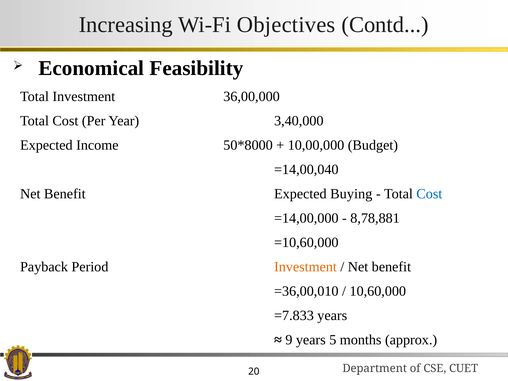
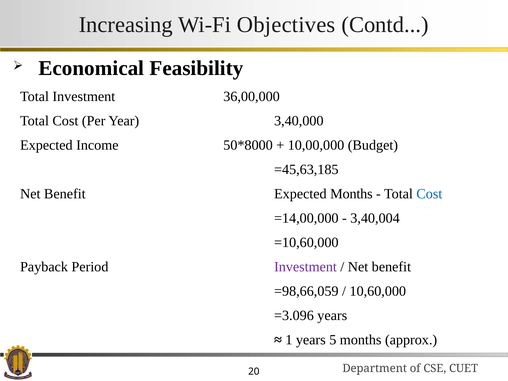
=14,00,040: =14,00,040 -> =45,63,185
Expected Buying: Buying -> Months
8,78,881: 8,78,881 -> 3,40,004
Investment at (305, 267) colour: orange -> purple
=36,00,010: =36,00,010 -> =98,66,059
=7.833: =7.833 -> =3.096
9: 9 -> 1
